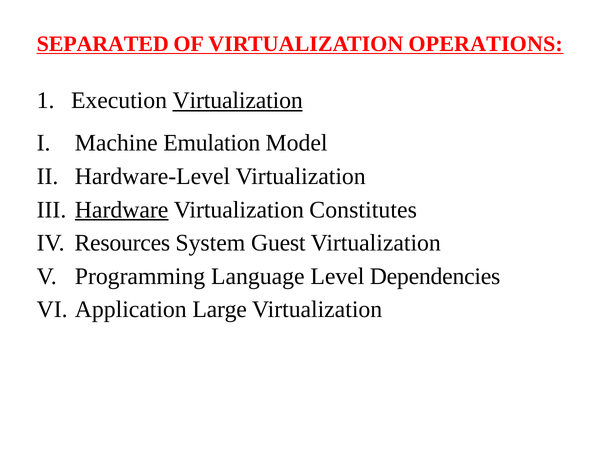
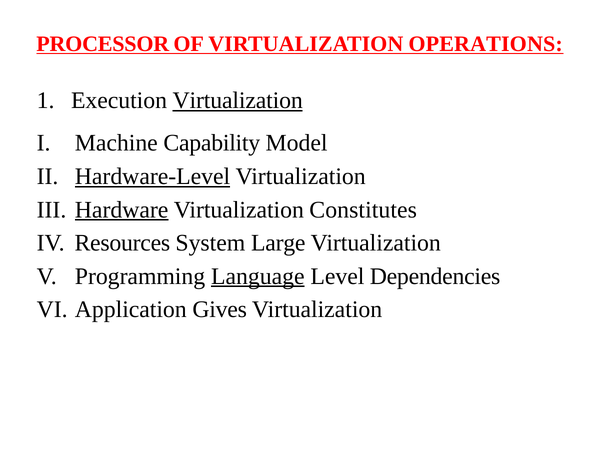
SEPARATED: SEPARATED -> PROCESSOR
Emulation: Emulation -> Capability
Hardware-Level underline: none -> present
Guest: Guest -> Large
Language underline: none -> present
Large: Large -> Gives
